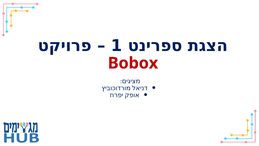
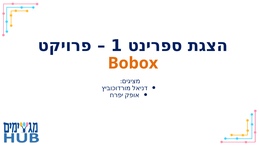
Bobox colour: red -> orange
